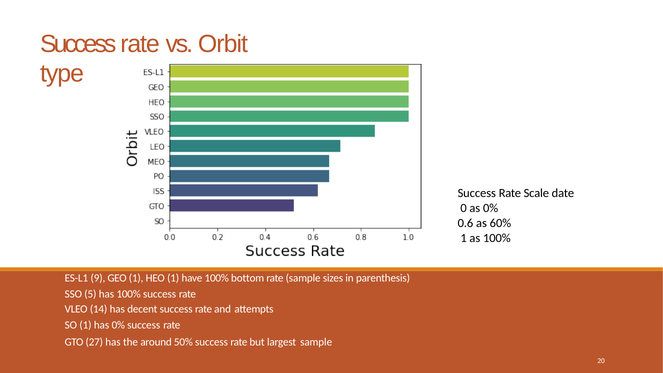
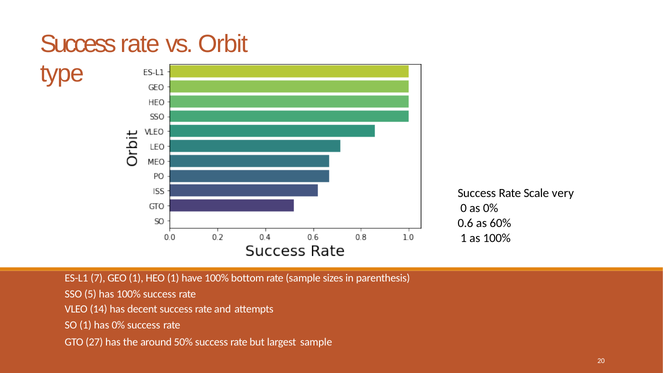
date: date -> very
9: 9 -> 7
